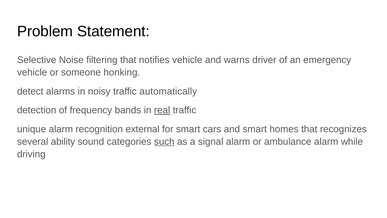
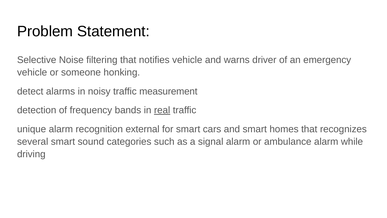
automatically: automatically -> measurement
several ability: ability -> smart
such underline: present -> none
